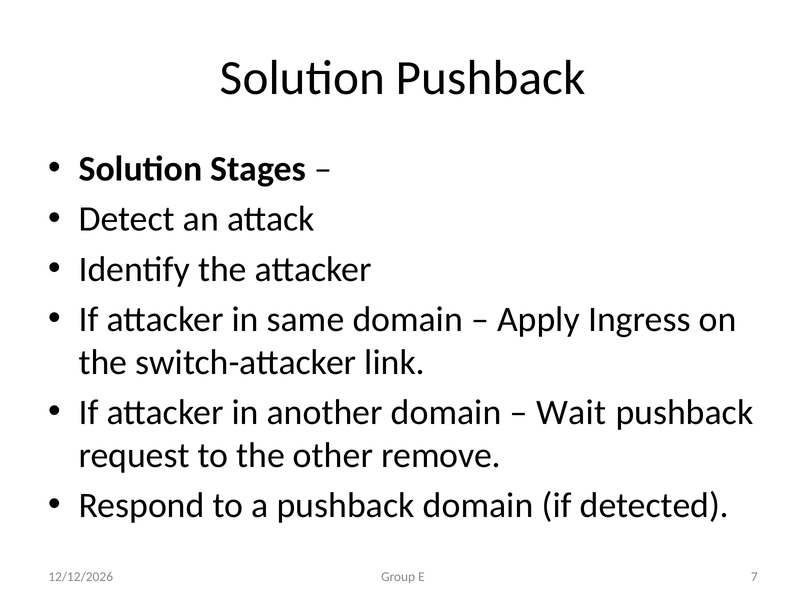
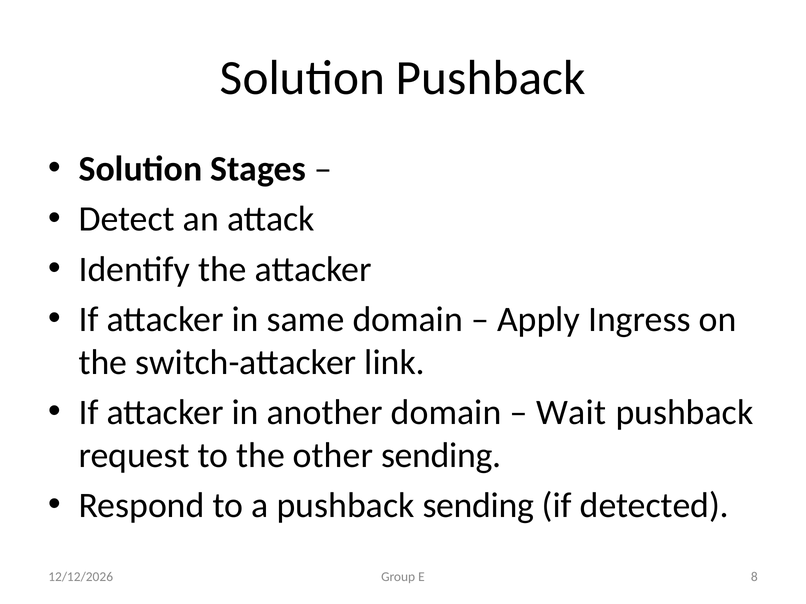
other remove: remove -> sending
pushback domain: domain -> sending
7: 7 -> 8
